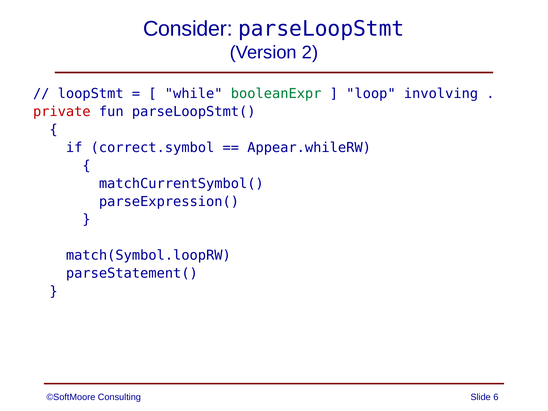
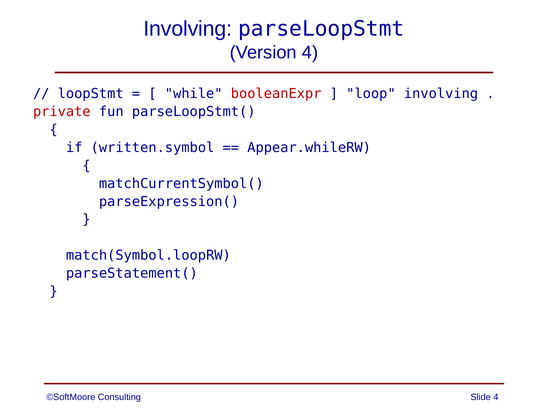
Consider at (188, 29): Consider -> Involving
Version 2: 2 -> 4
booleanExpr colour: green -> red
correct.symbol: correct.symbol -> written.symbol
Slide 6: 6 -> 4
